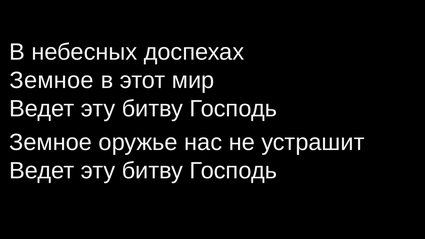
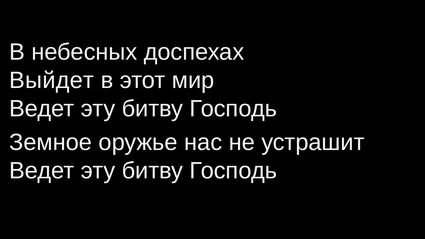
Земное at (52, 80): Земное -> Выйдет
